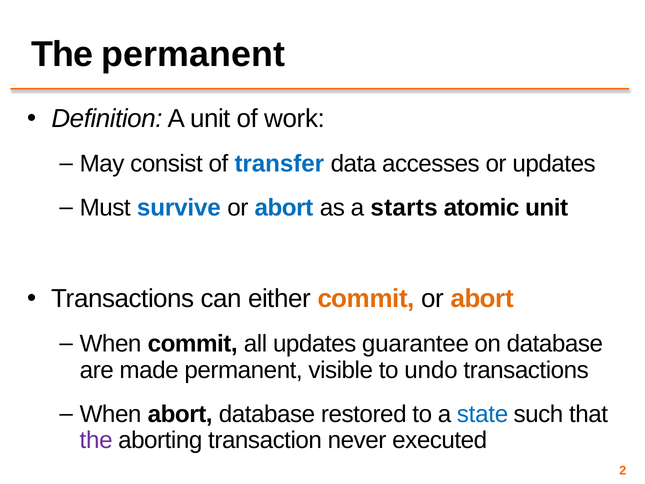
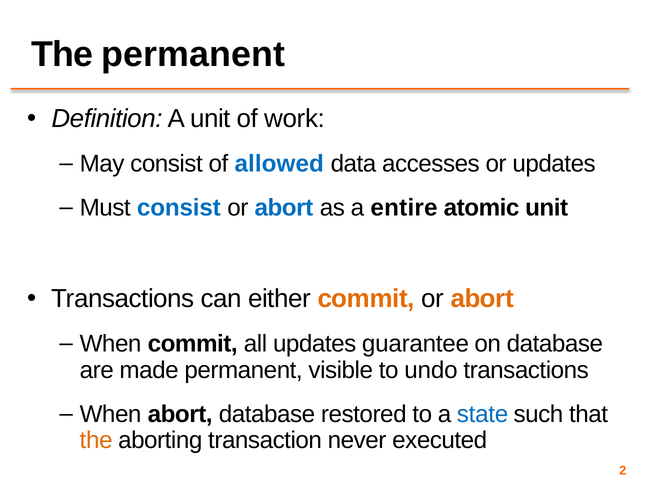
transfer: transfer -> allowed
Must survive: survive -> consist
starts: starts -> entire
the at (96, 440) colour: purple -> orange
